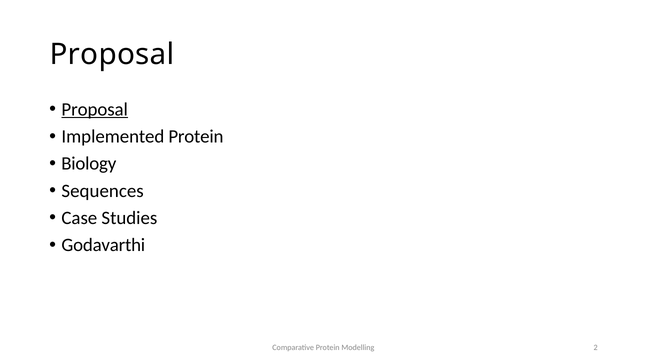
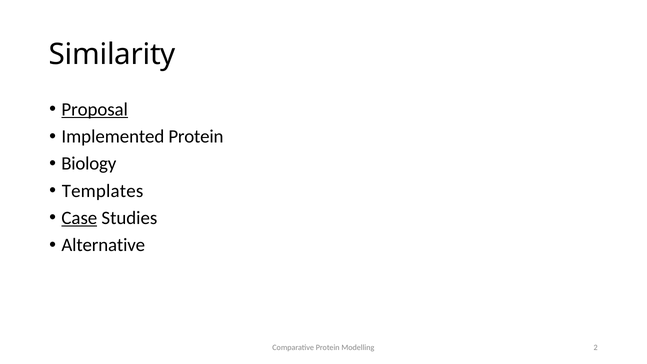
Proposal at (112, 54): Proposal -> Similarity
Sequences: Sequences -> Templates
Case underline: none -> present
Godavarthi: Godavarthi -> Alternative
